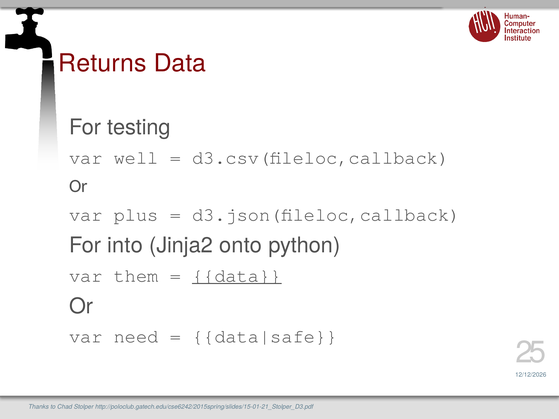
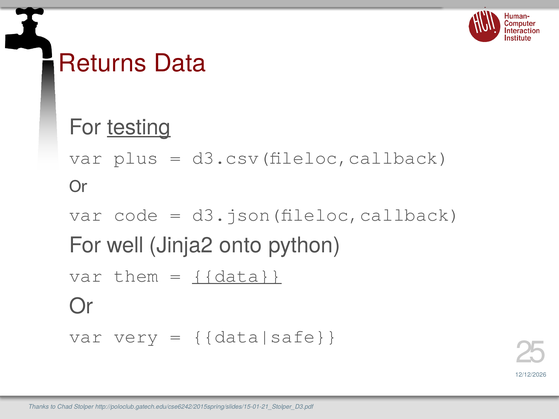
testing underline: none -> present
well: well -> plus
plus: plus -> code
into: into -> well
need: need -> very
